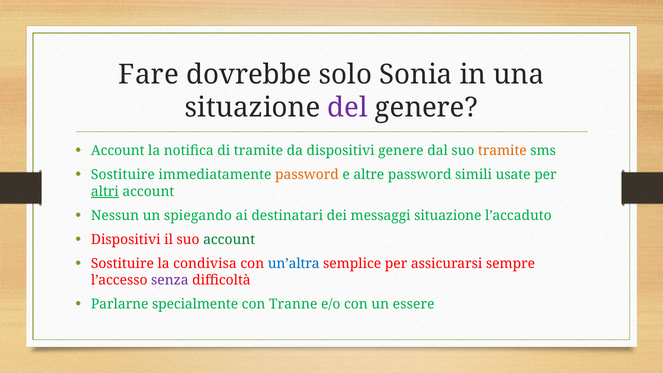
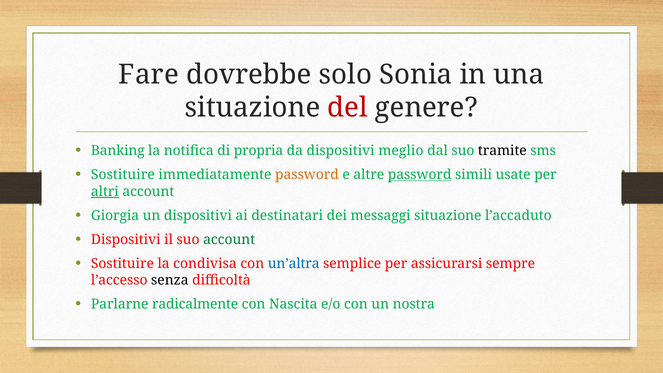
del colour: purple -> red
Account at (118, 151): Account -> Banking
di tramite: tramite -> propria
dispositivi genere: genere -> meglio
tramite at (502, 151) colour: orange -> black
password at (420, 175) underline: none -> present
Nessun: Nessun -> Giorgia
un spiegando: spiegando -> dispositivi
senza colour: purple -> black
specialmente: specialmente -> radicalmente
Tranne: Tranne -> Nascita
essere: essere -> nostra
